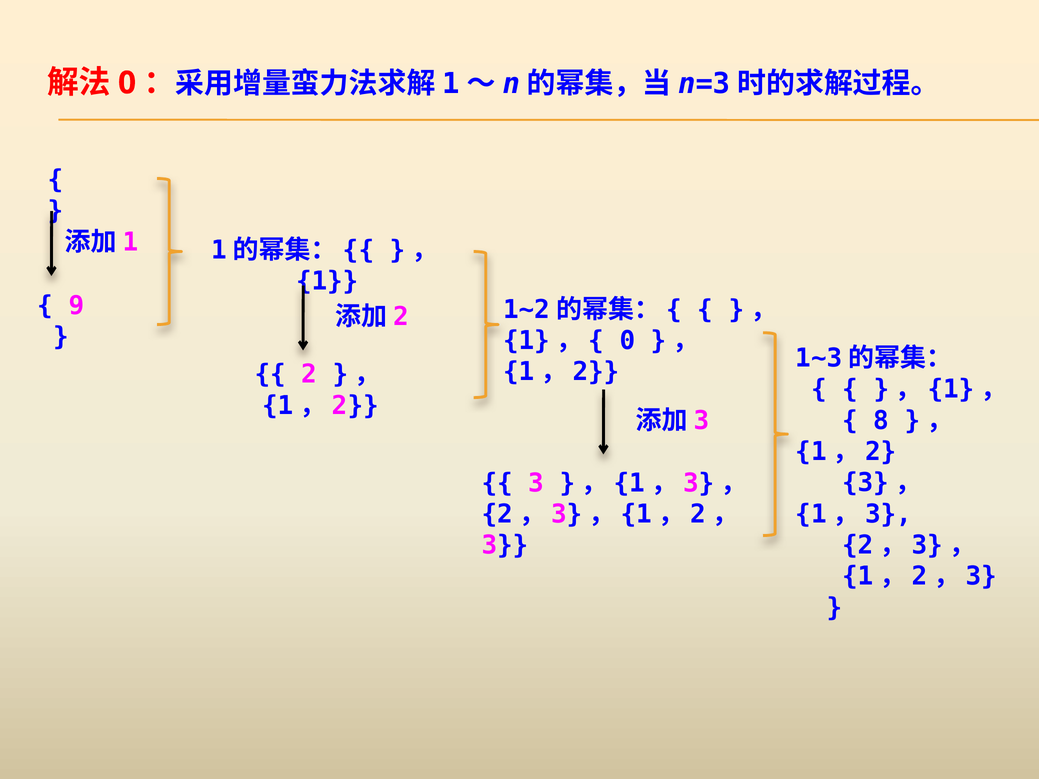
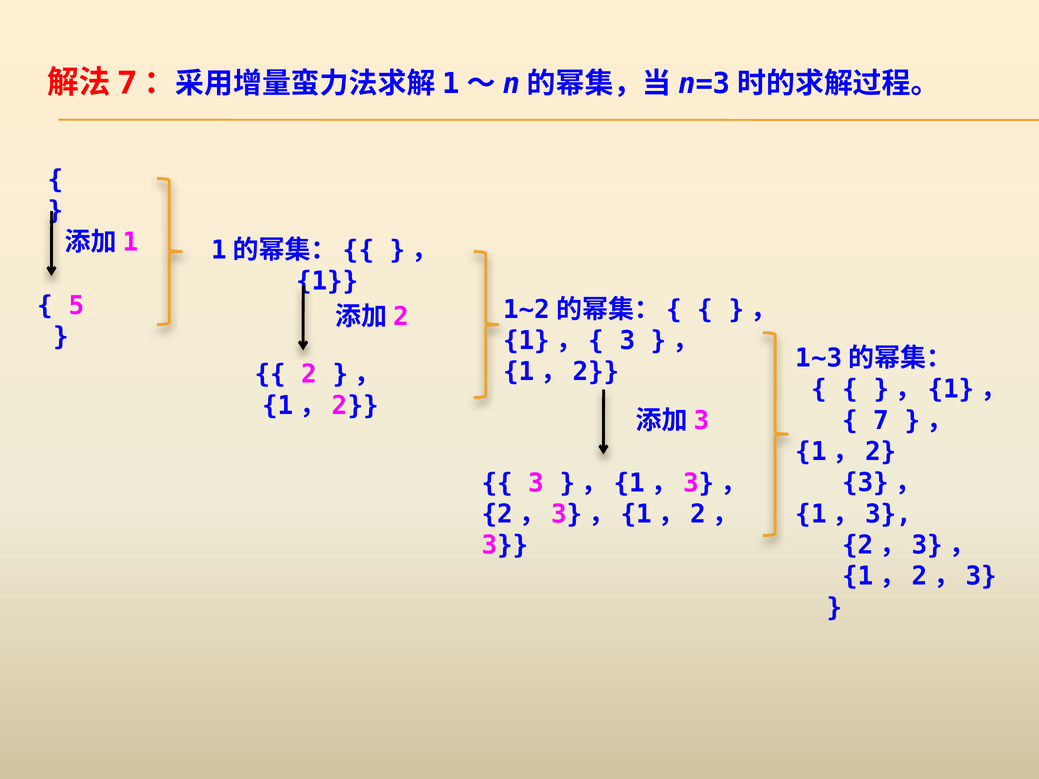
0 at (127, 83): 0 -> 7
9: 9 -> 5
1}，{ 0: 0 -> 3
8 at (881, 421): 8 -> 7
